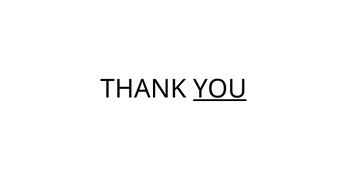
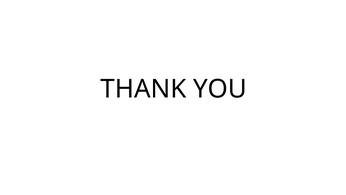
YOU underline: present -> none
